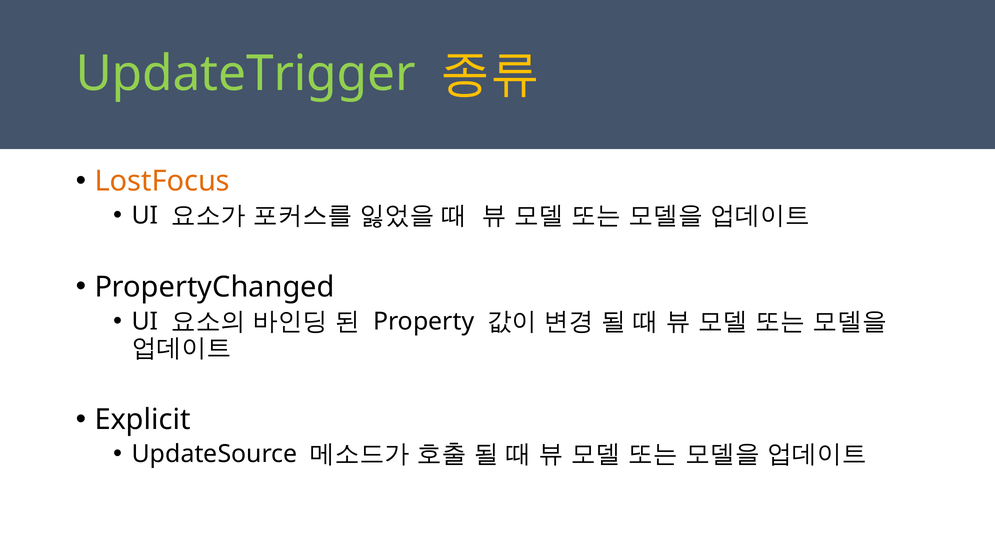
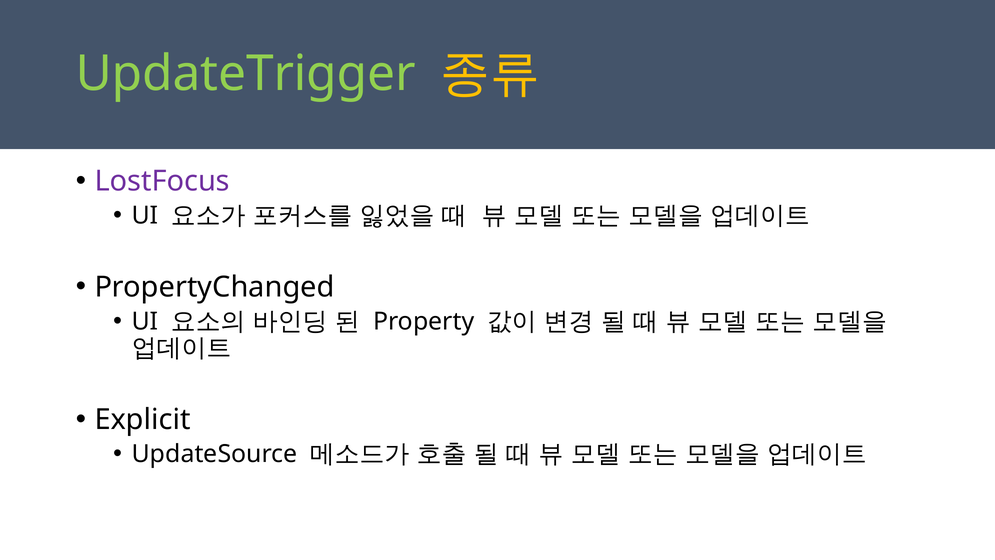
LostFocus colour: orange -> purple
